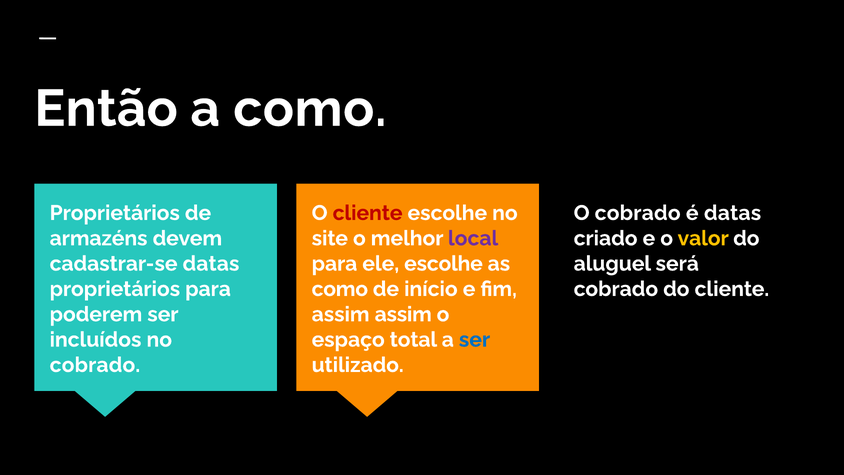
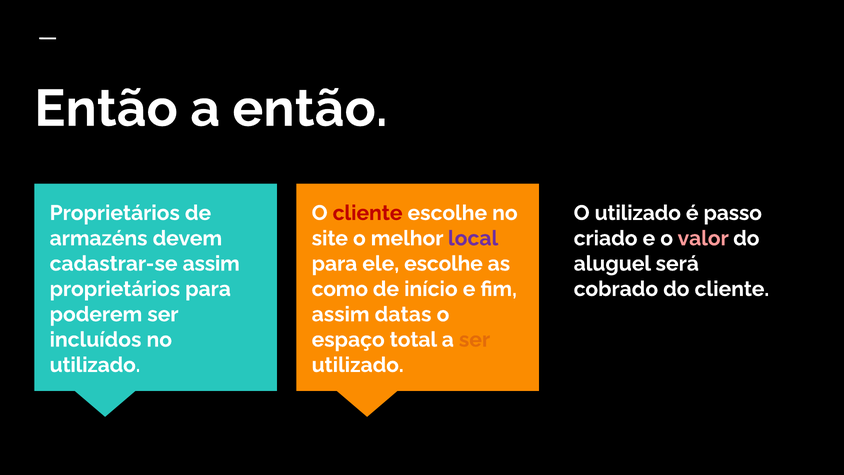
a como: como -> então
O cobrado: cobrado -> utilizado
é datas: datas -> passo
valor colour: yellow -> pink
cadastrar-se datas: datas -> assim
assim assim: assim -> datas
ser at (474, 340) colour: blue -> orange
cobrado at (95, 365): cobrado -> utilizado
